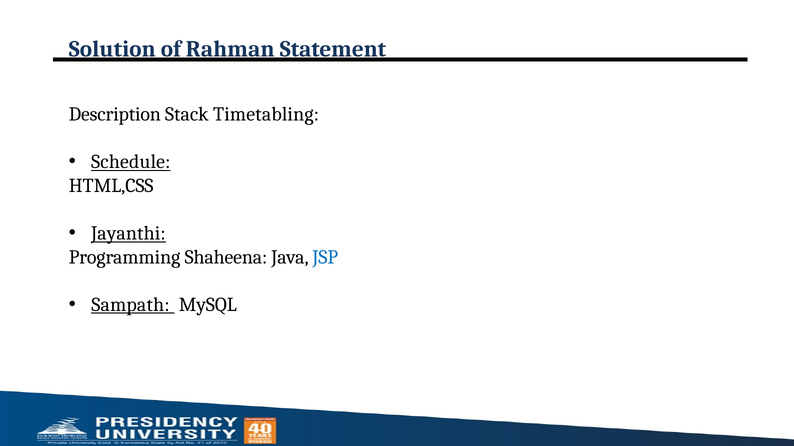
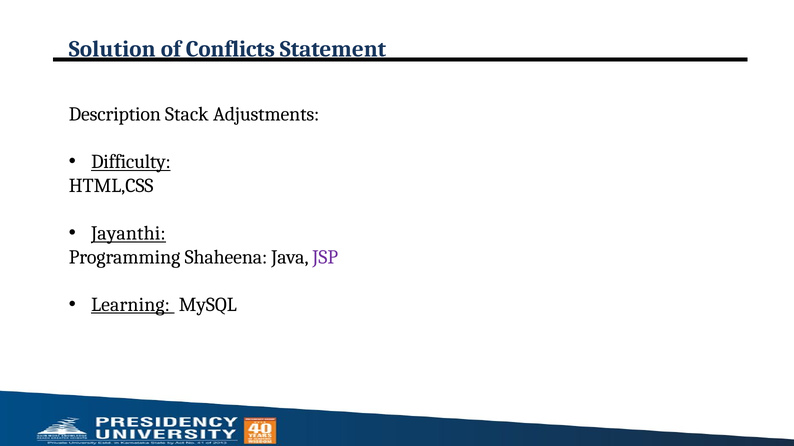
Rahman: Rahman -> Conflicts
Timetabling: Timetabling -> Adjustments
Schedule: Schedule -> Difficulty
JSP colour: blue -> purple
Sampath: Sampath -> Learning
